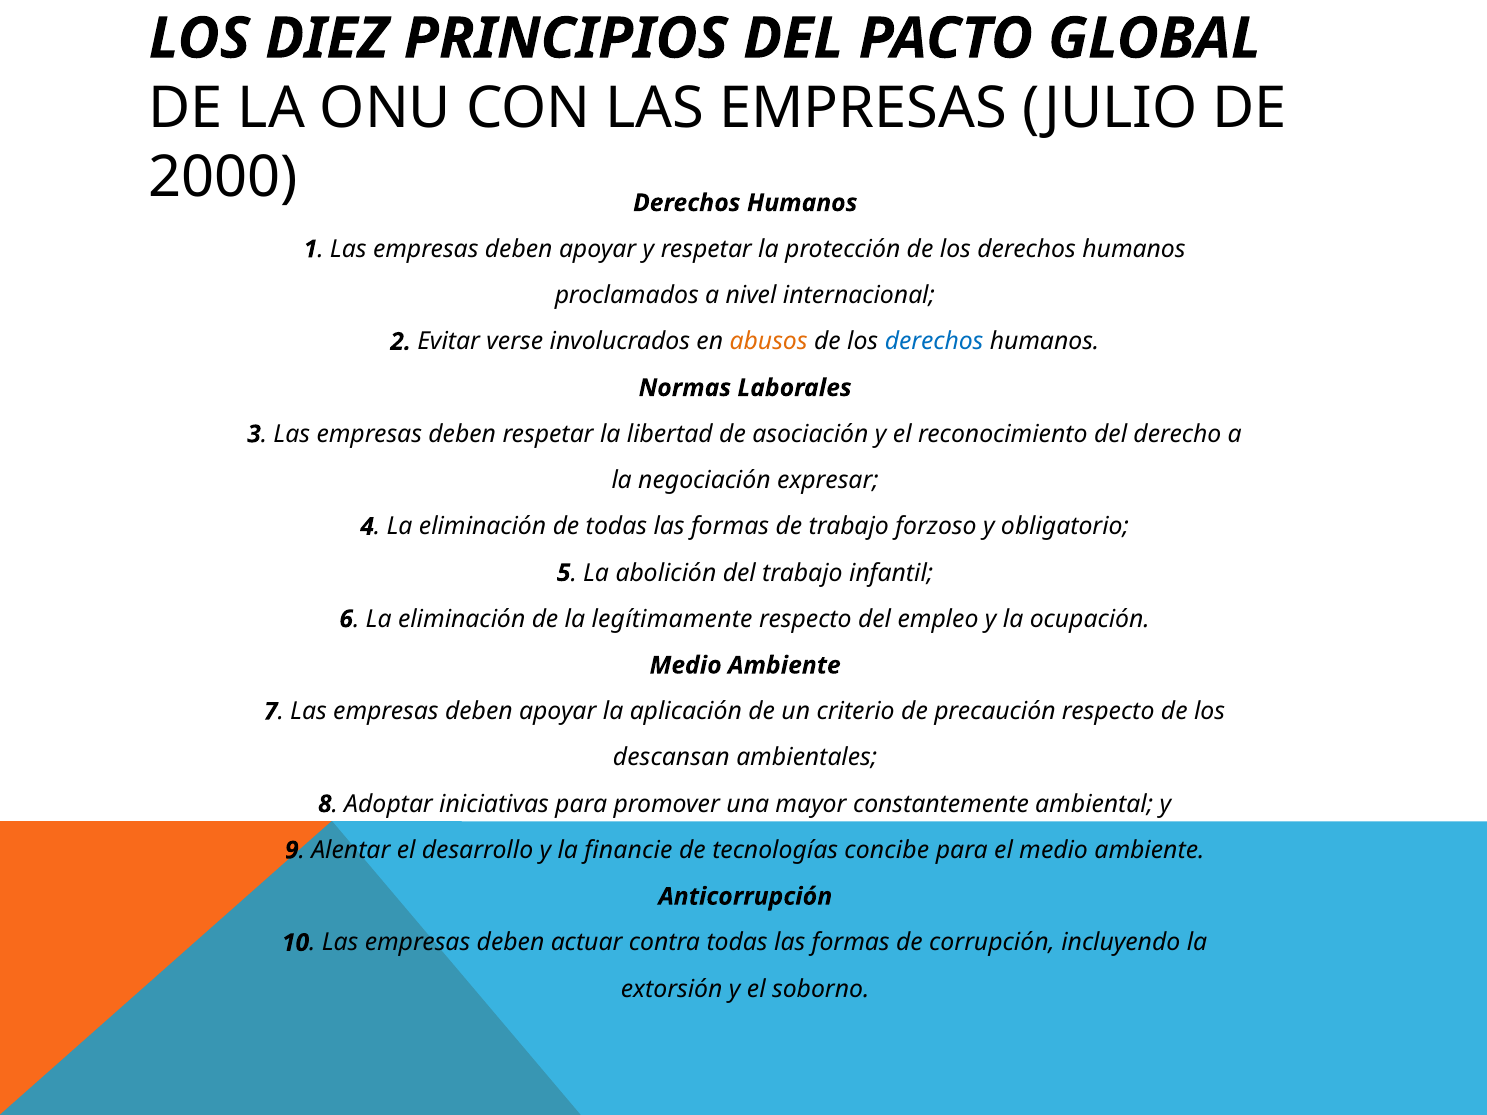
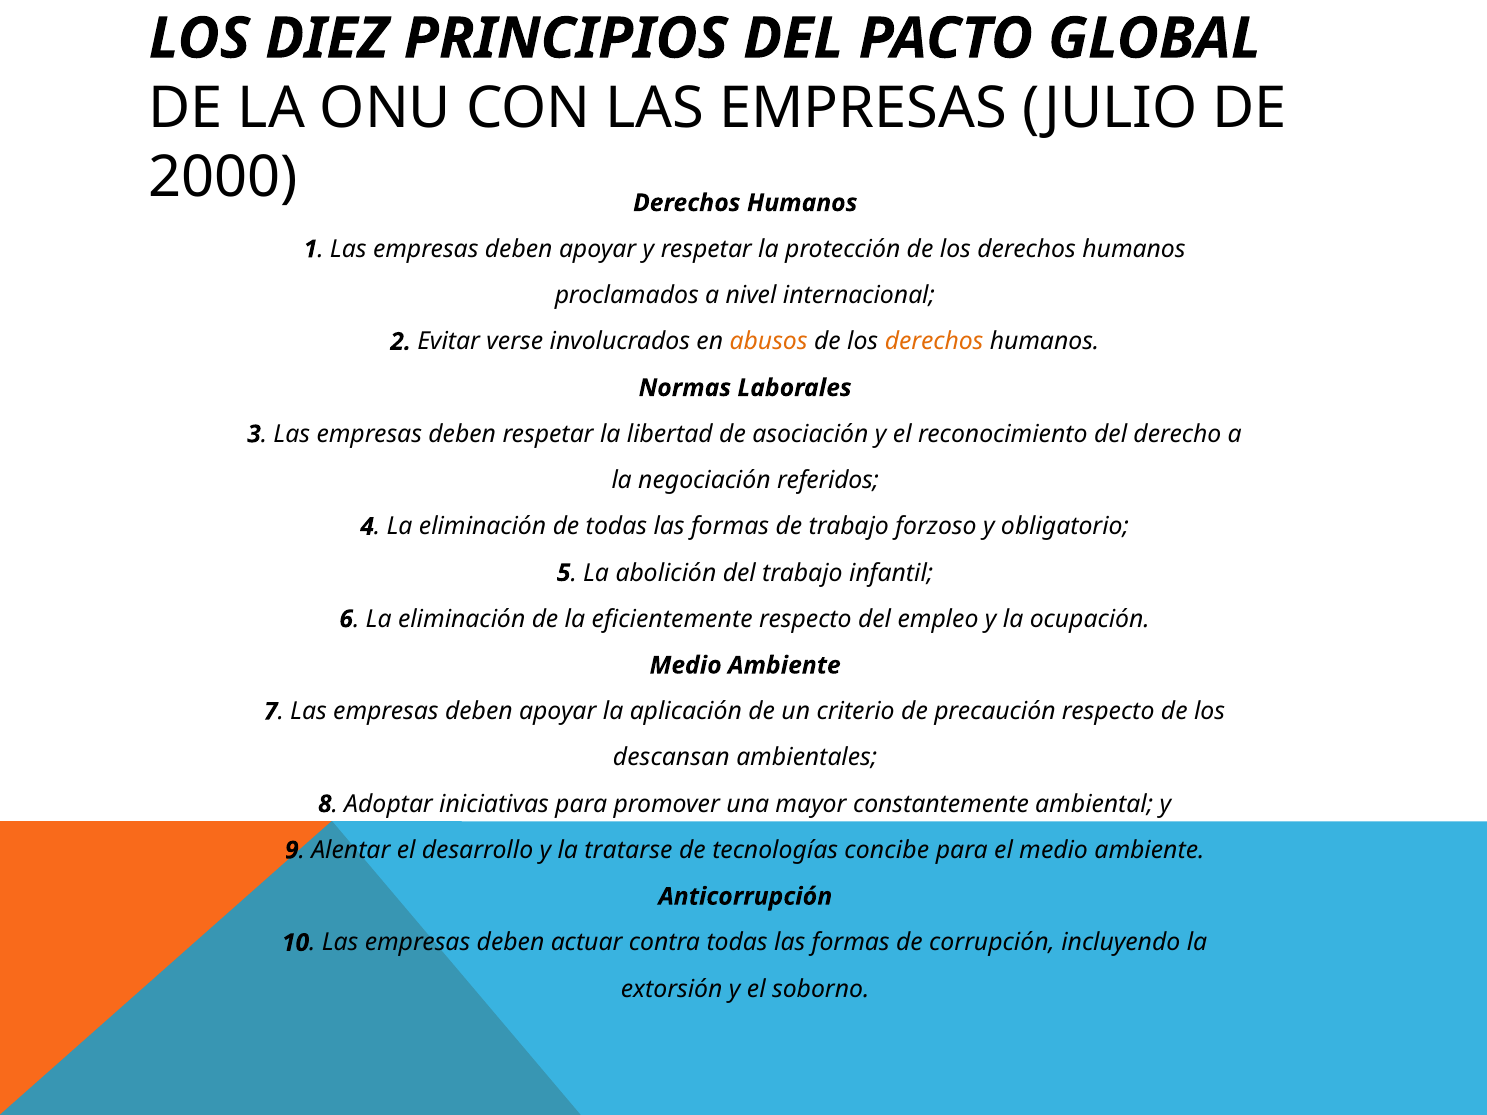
derechos at (934, 342) colour: blue -> orange
expresar: expresar -> referidos
legítimamente: legítimamente -> eficientemente
financie: financie -> tratarse
